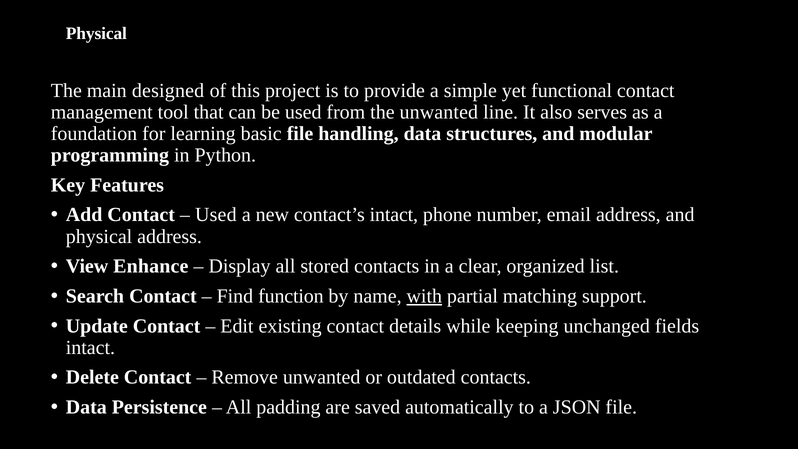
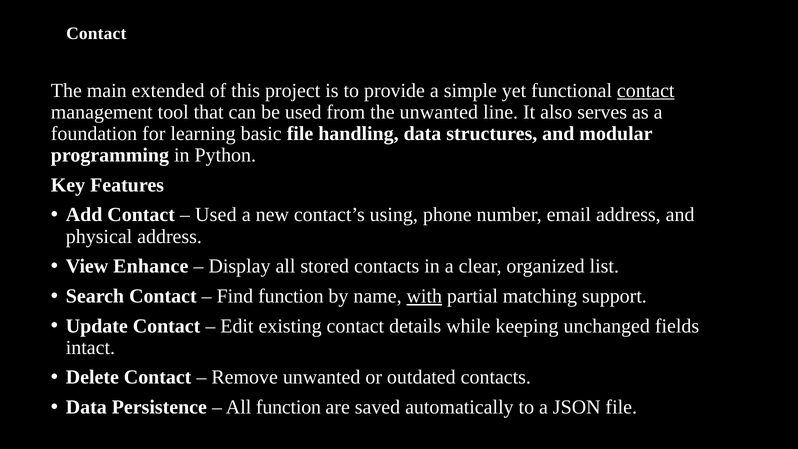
Physical at (96, 33): Physical -> Contact
designed: designed -> extended
contact at (646, 90) underline: none -> present
contact’s intact: intact -> using
All padding: padding -> function
